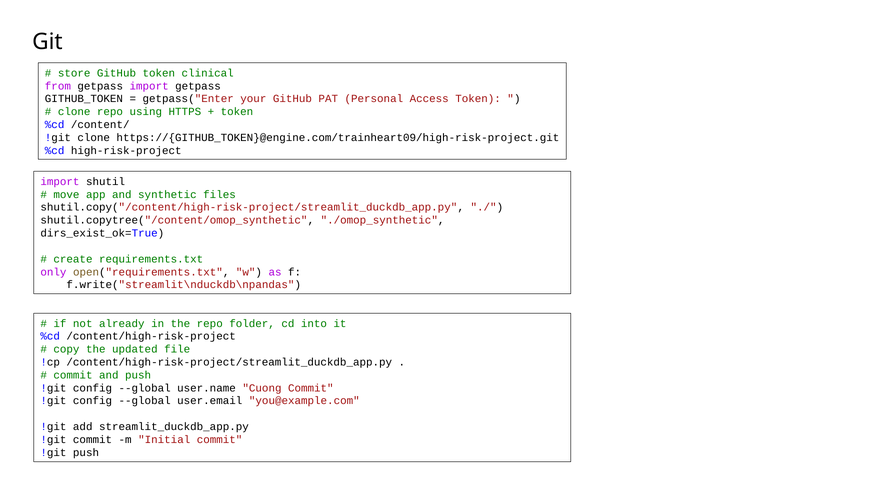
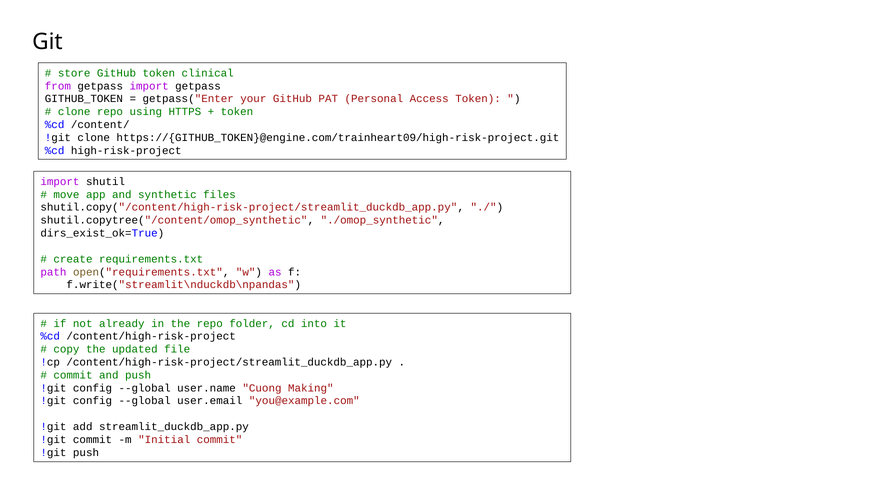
only: only -> path
Cuong Commit: Commit -> Making
